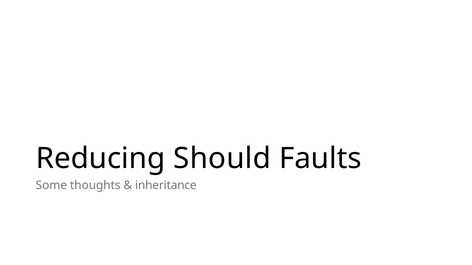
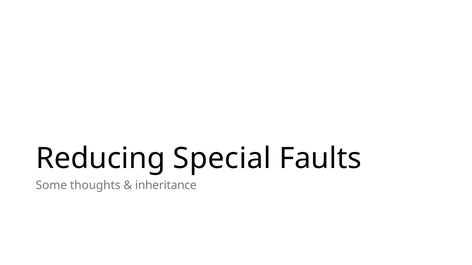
Should: Should -> Special
